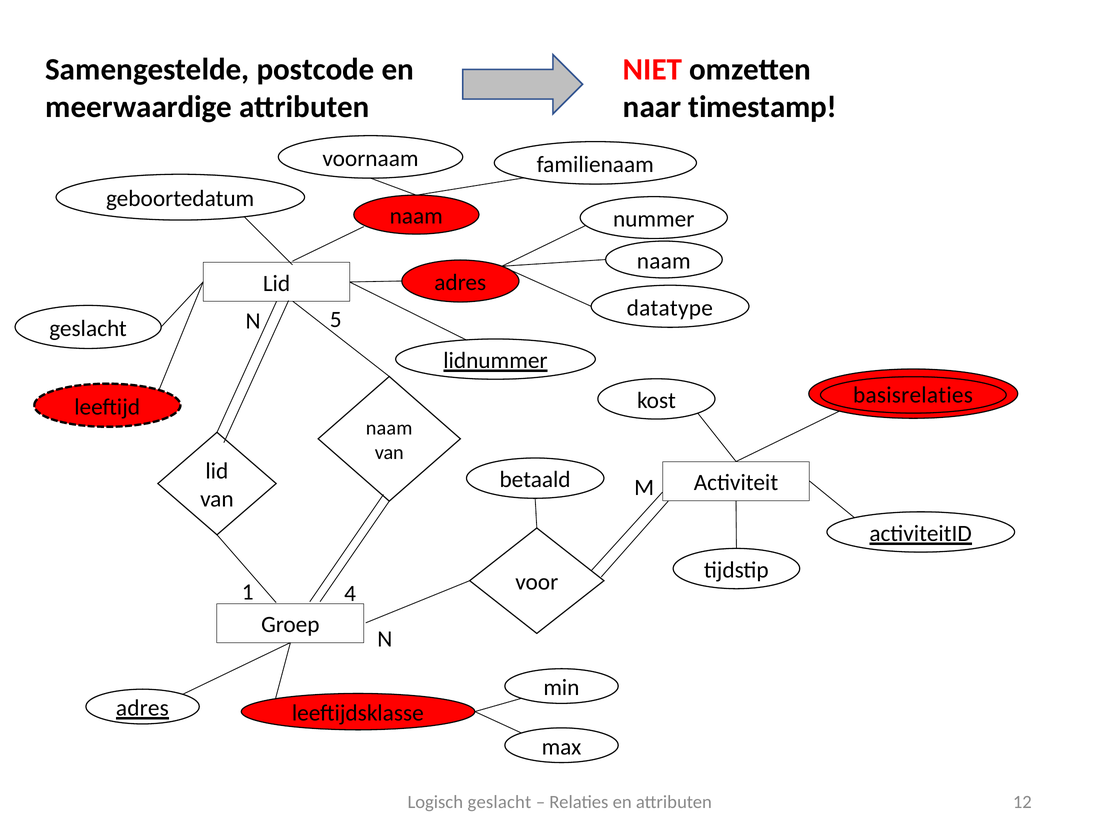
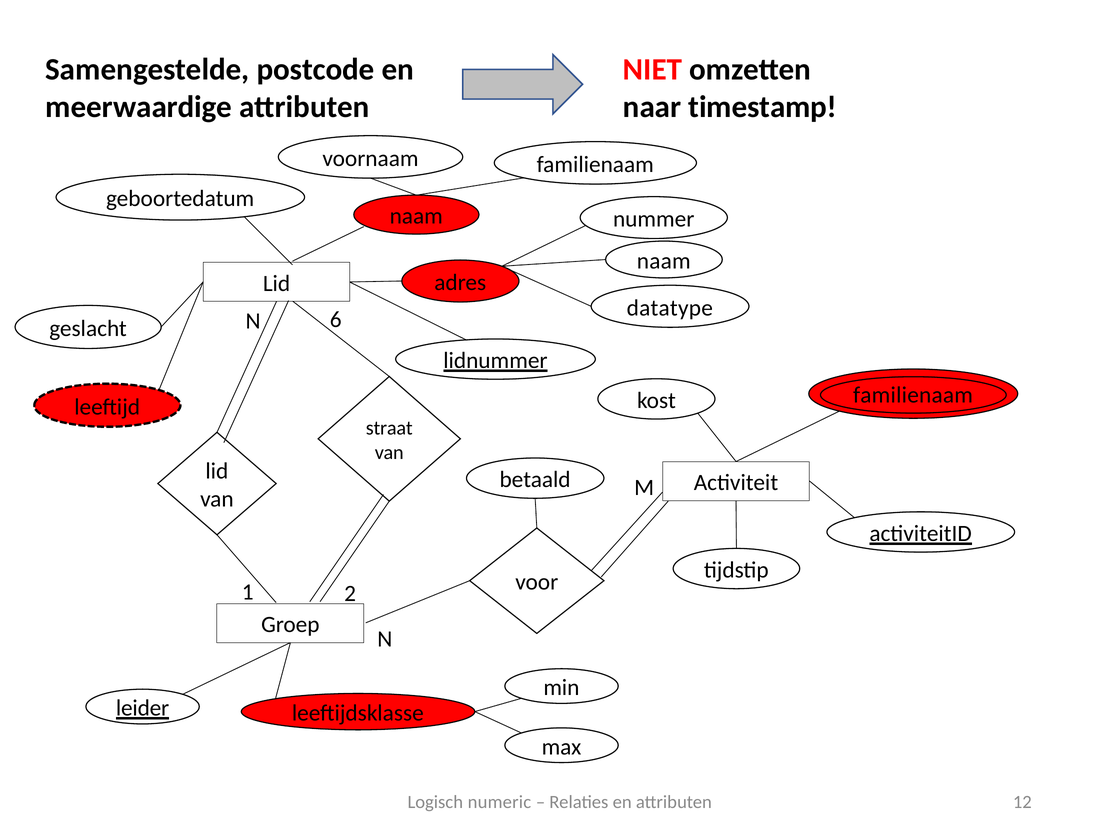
5: 5 -> 6
basisrelaties at (913, 395): basisrelaties -> familienaam
naam at (389, 428): naam -> straat
4: 4 -> 2
adres at (142, 708): adres -> leider
Logisch geslacht: geslacht -> numeric
